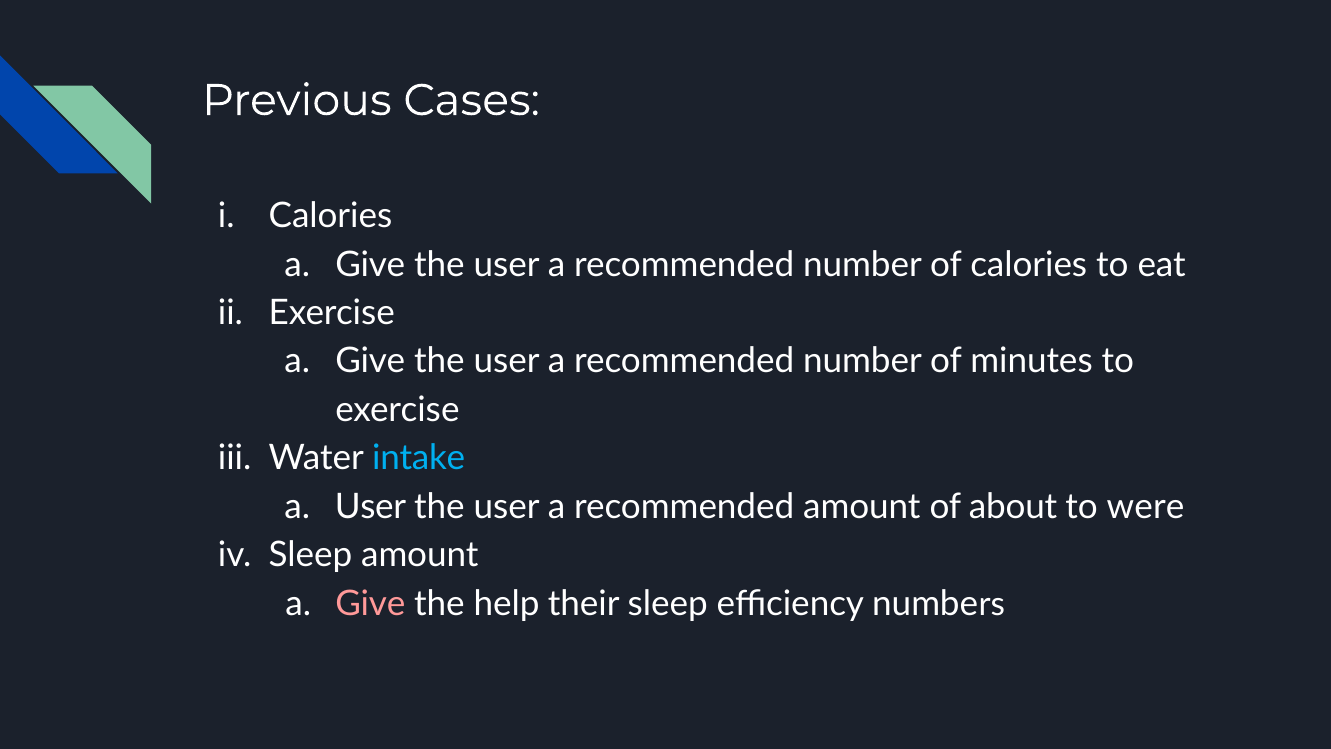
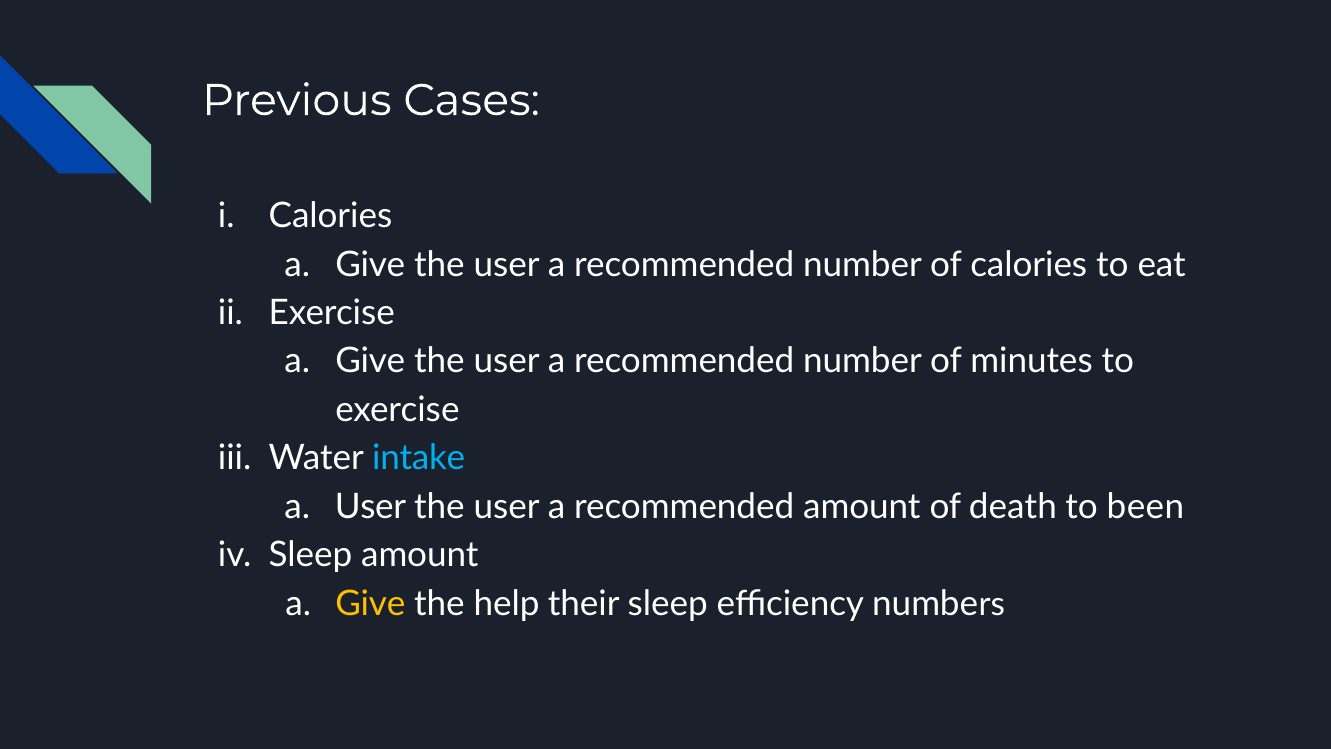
about: about -> death
were: were -> been
Give at (370, 603) colour: pink -> yellow
